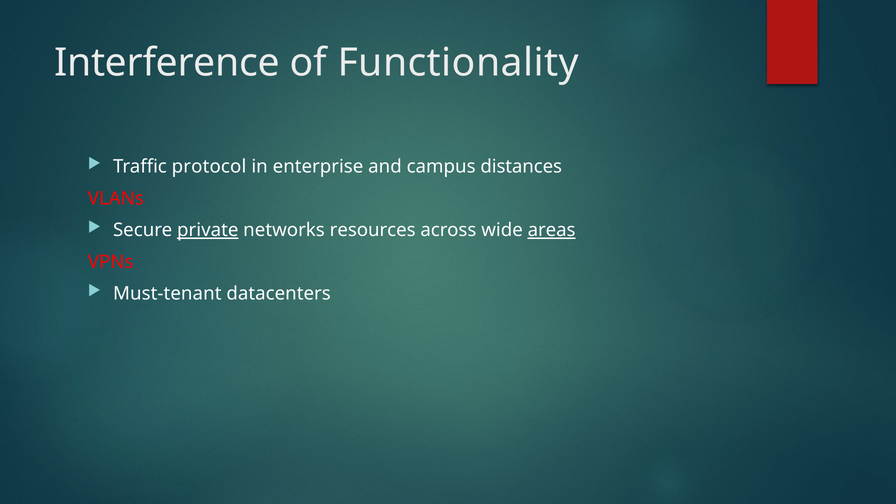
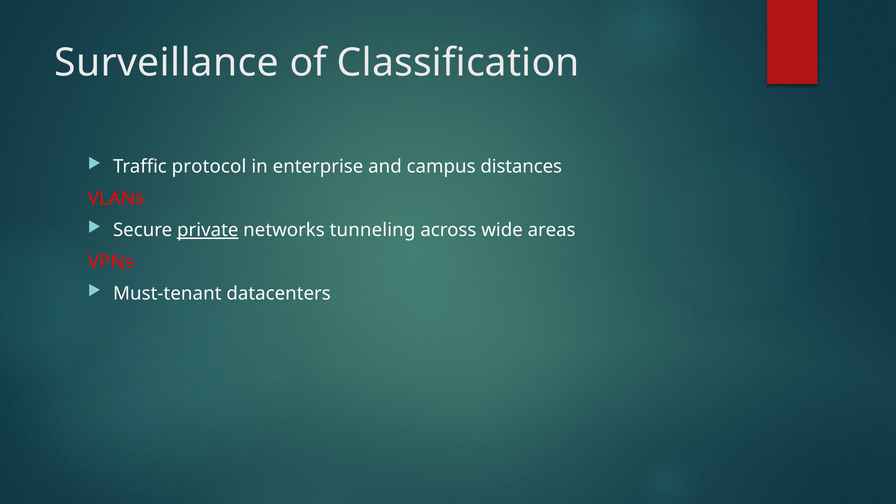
Interference: Interference -> Surveillance
Functionality: Functionality -> Classification
resources: resources -> tunneling
areas underline: present -> none
